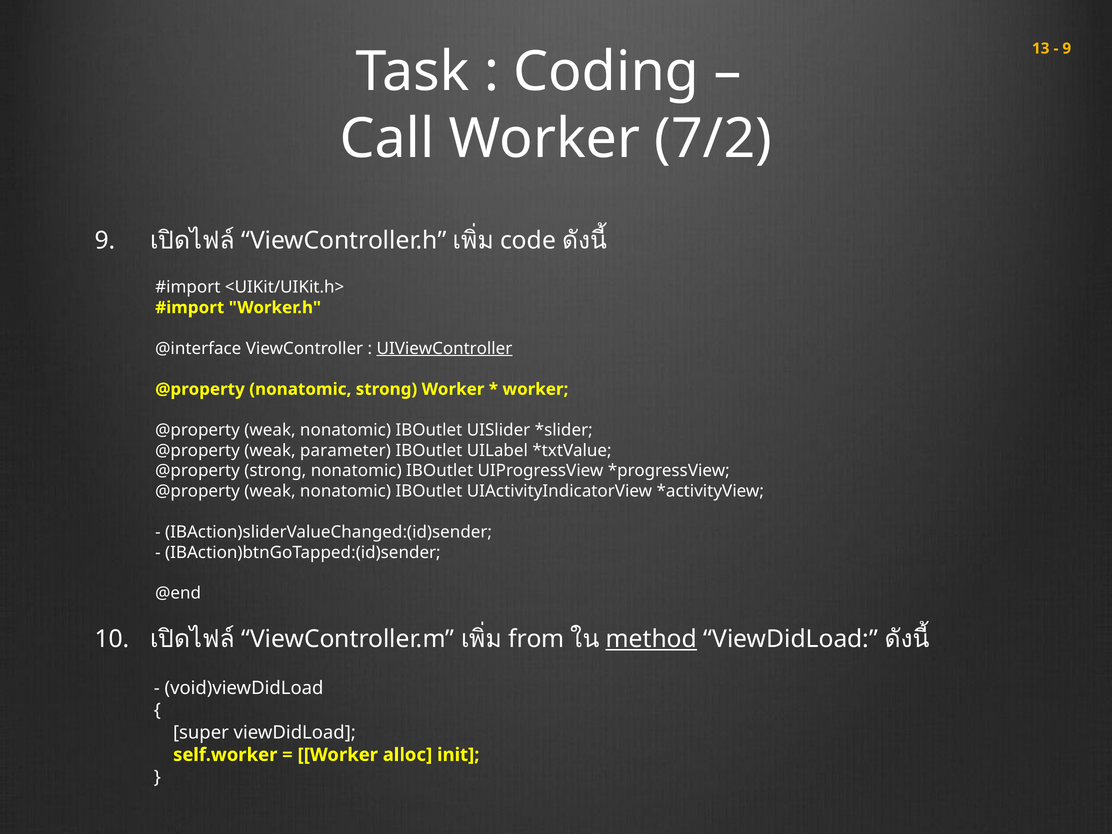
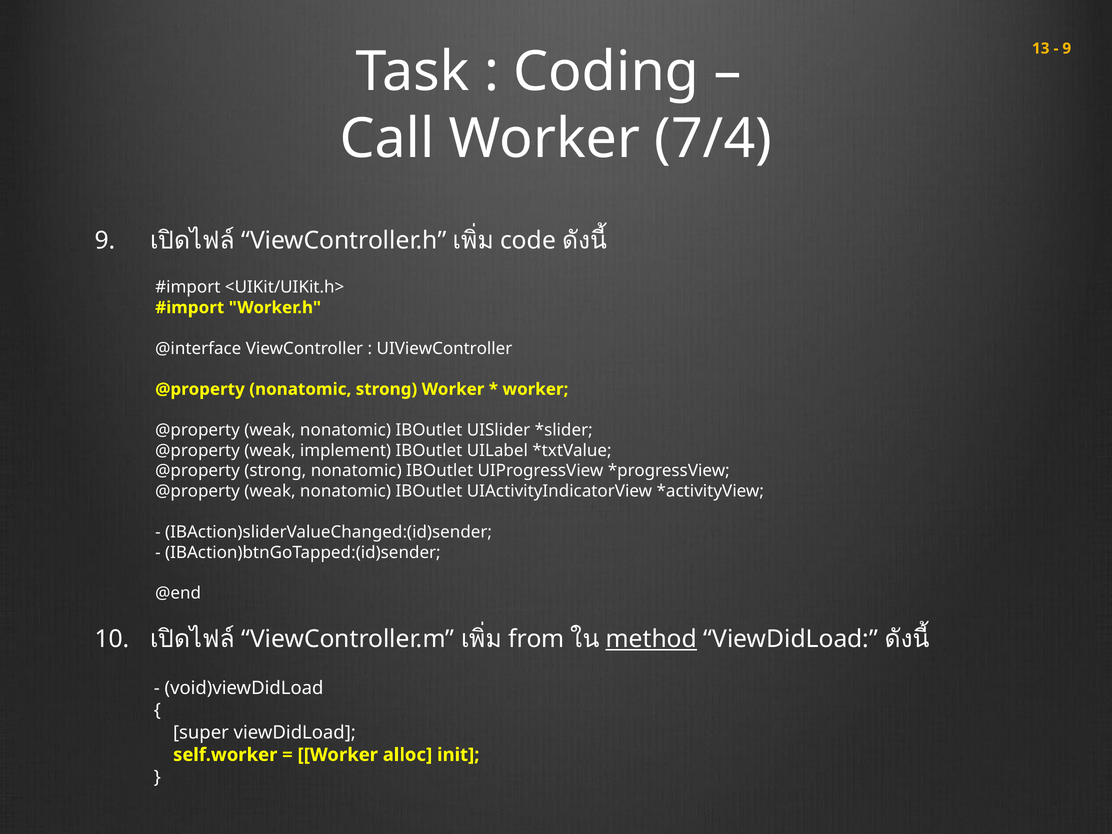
7/2: 7/2 -> 7/4
UIViewController underline: present -> none
parameter: parameter -> implement
